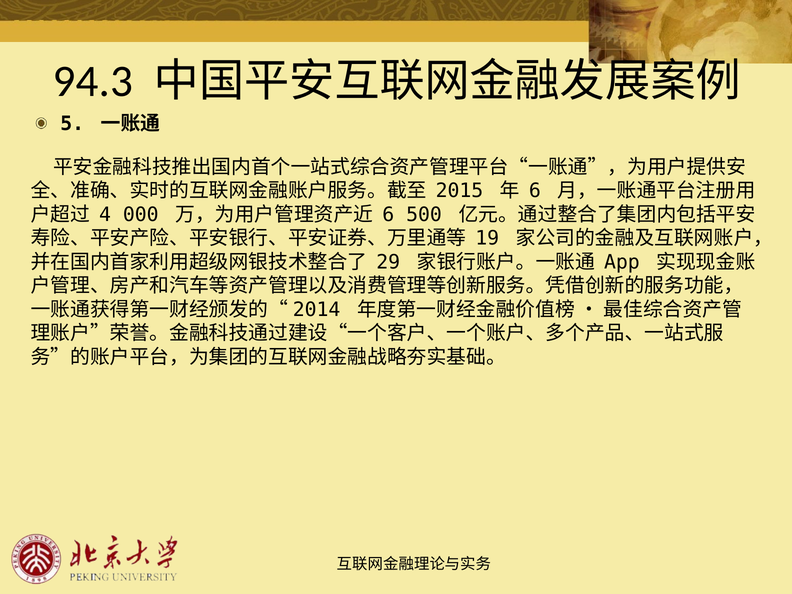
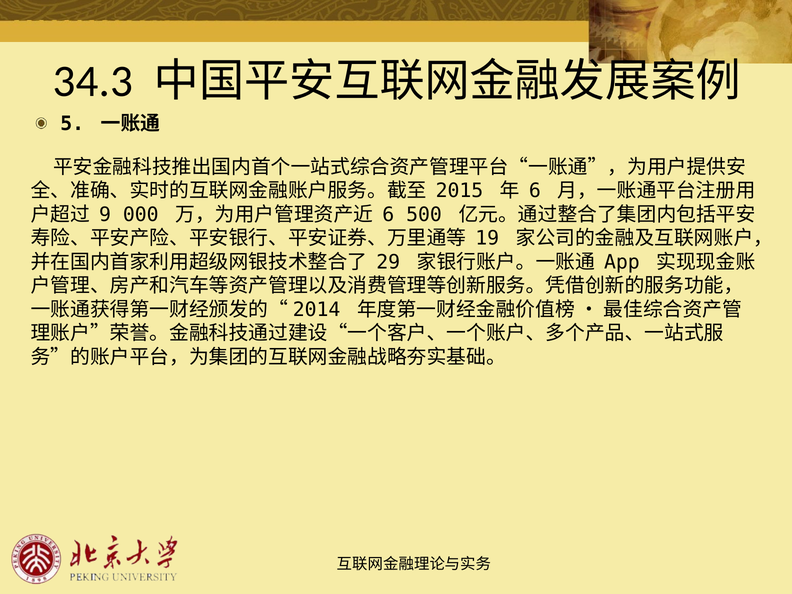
94.3: 94.3 -> 34.3
4: 4 -> 9
